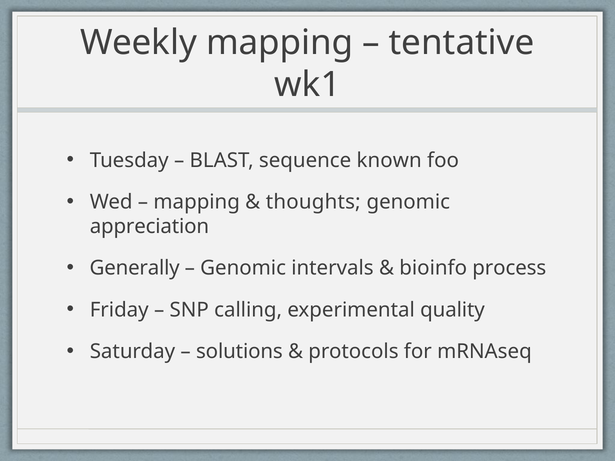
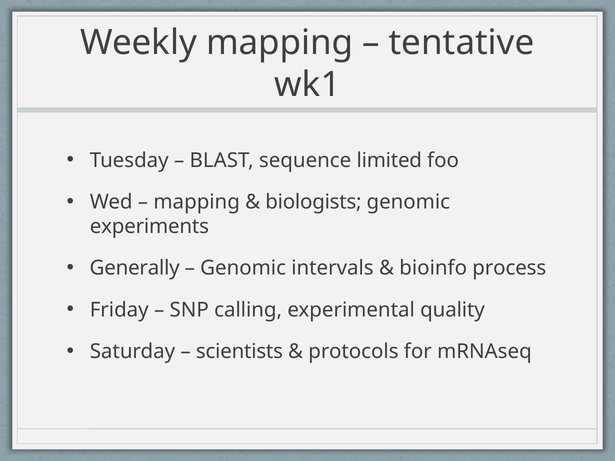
known: known -> limited
thoughts: thoughts -> biologists
appreciation: appreciation -> experiments
solutions: solutions -> scientists
